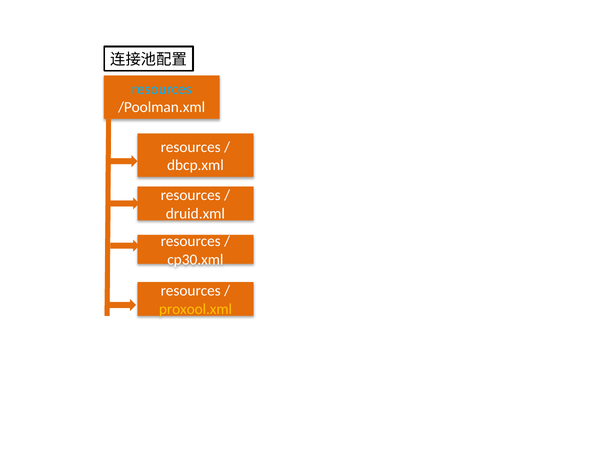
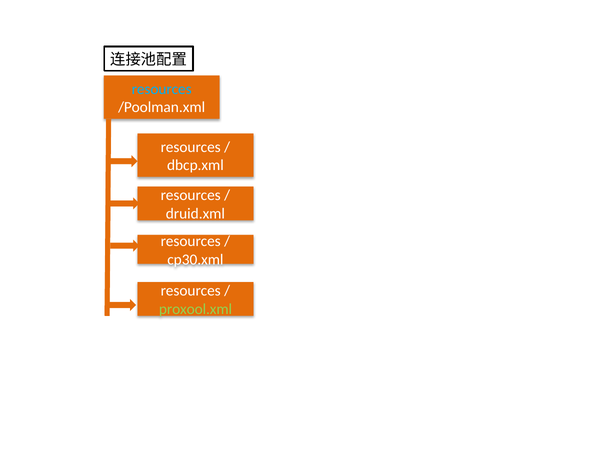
proxool.xml colour: yellow -> light green
